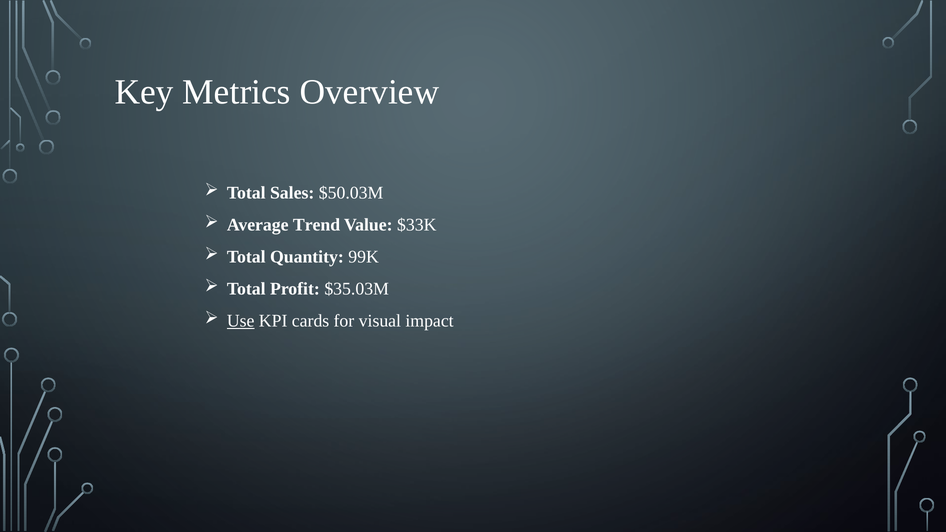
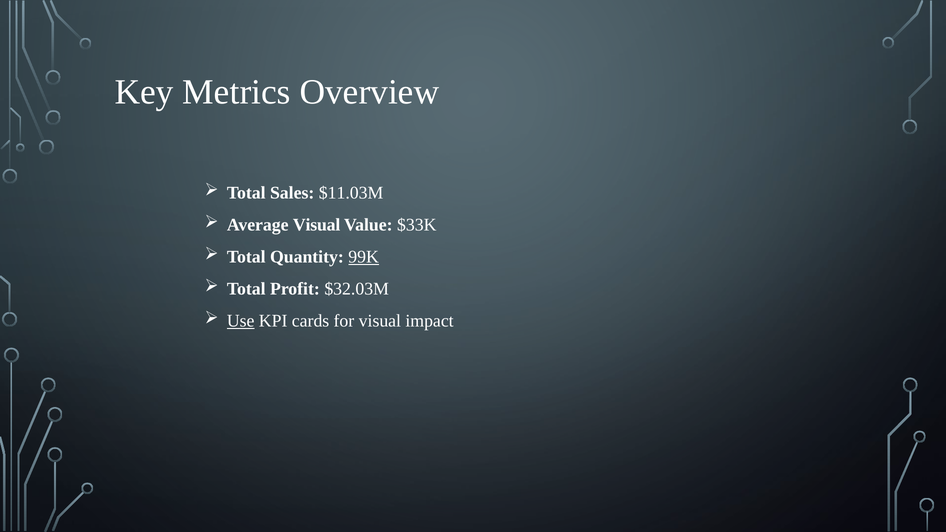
$50.03M: $50.03M -> $11.03M
Average Trend: Trend -> Visual
99K underline: none -> present
$35.03M: $35.03M -> $32.03M
